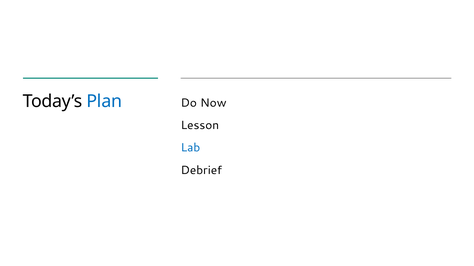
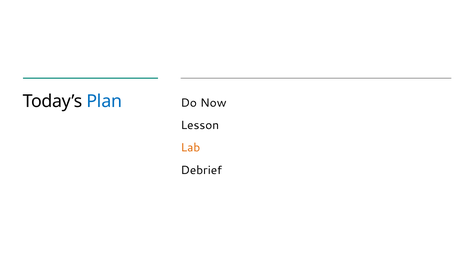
Lab colour: blue -> orange
